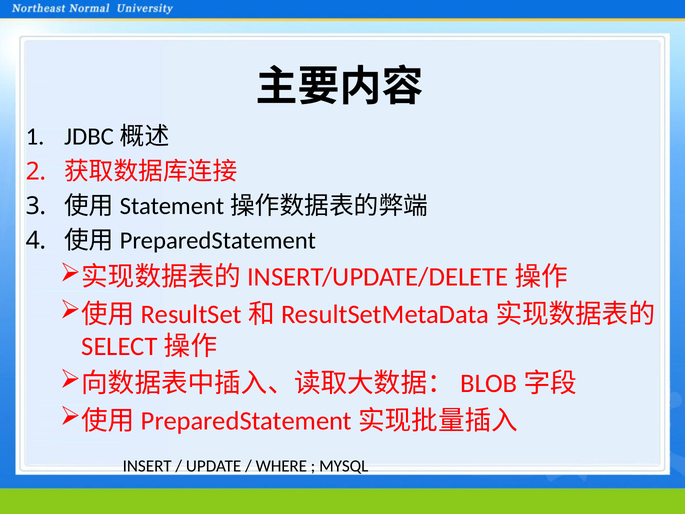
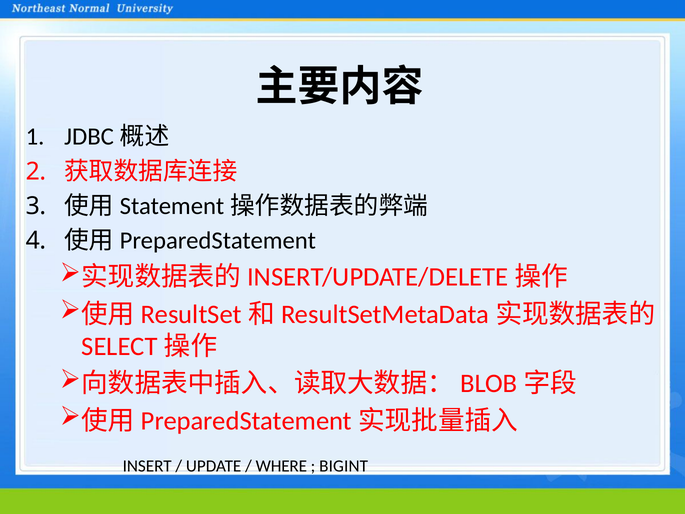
MYSQL: MYSQL -> BIGINT
